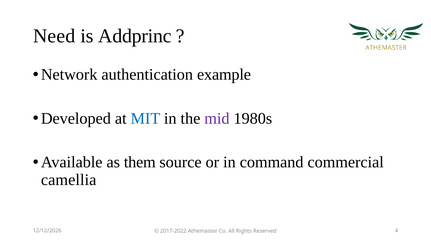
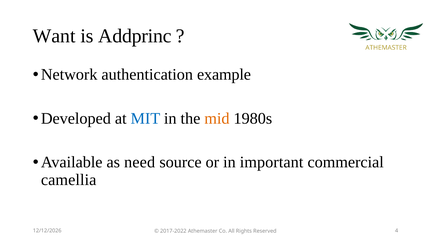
Need: Need -> Want
mid colour: purple -> orange
them: them -> need
command: command -> important
